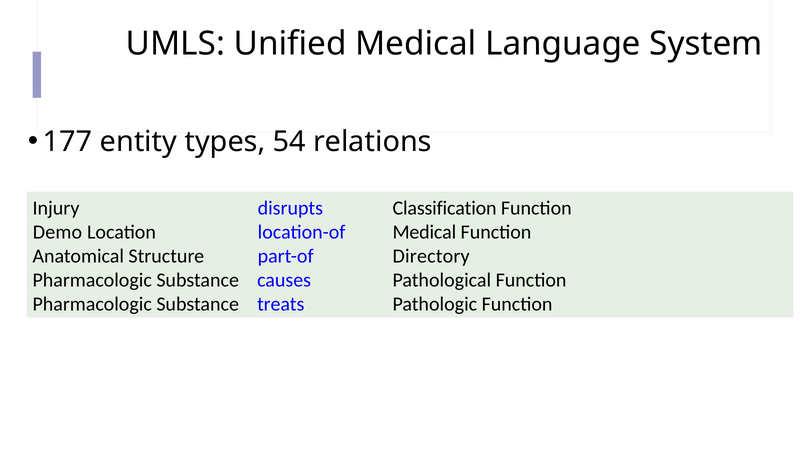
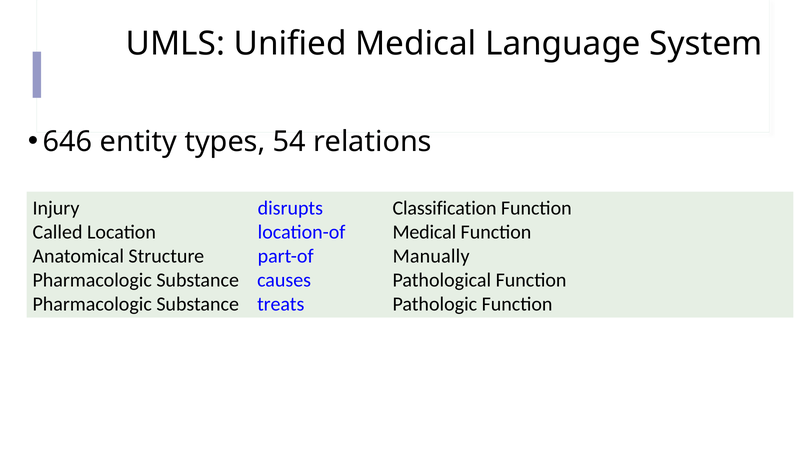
177: 177 -> 646
Demo: Demo -> Called
Directory: Directory -> Manually
